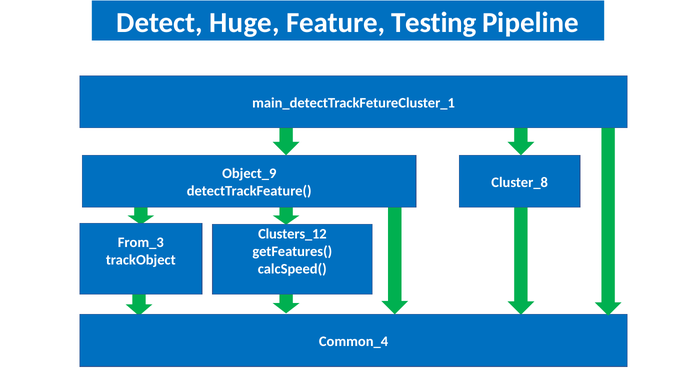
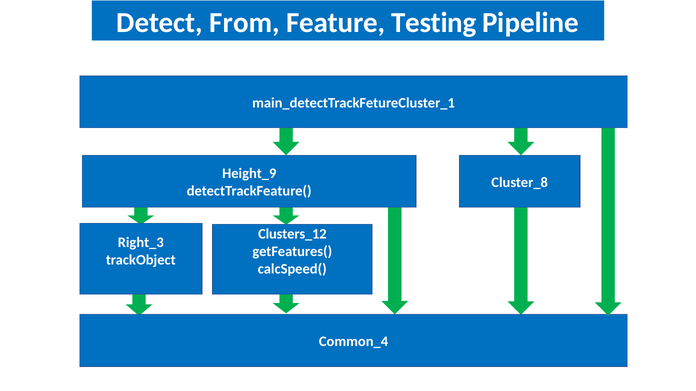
Huge: Huge -> From
Object_9: Object_9 -> Height_9
From_3: From_3 -> Right_3
